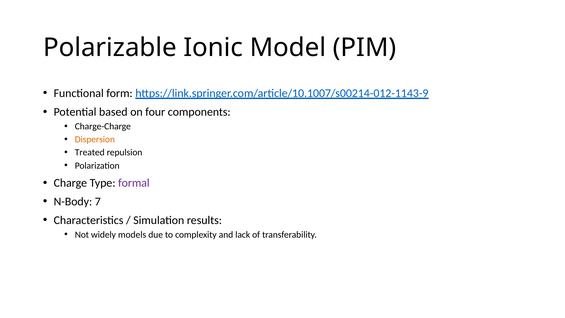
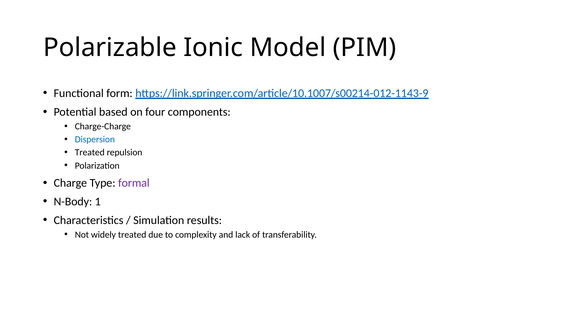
Dispersion colour: orange -> blue
7: 7 -> 1
widely models: models -> treated
